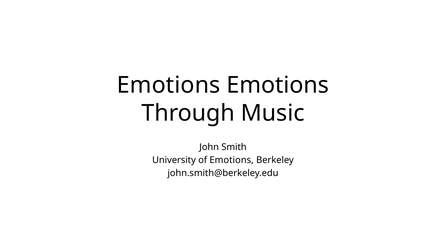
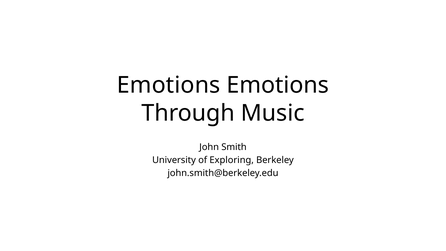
of Emotions: Emotions -> Exploring
